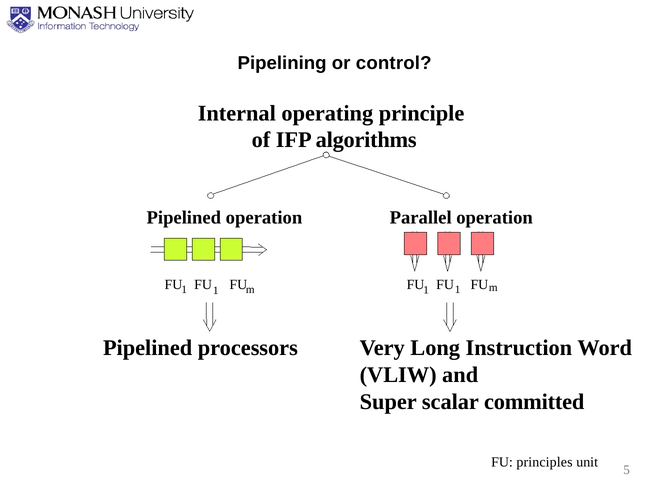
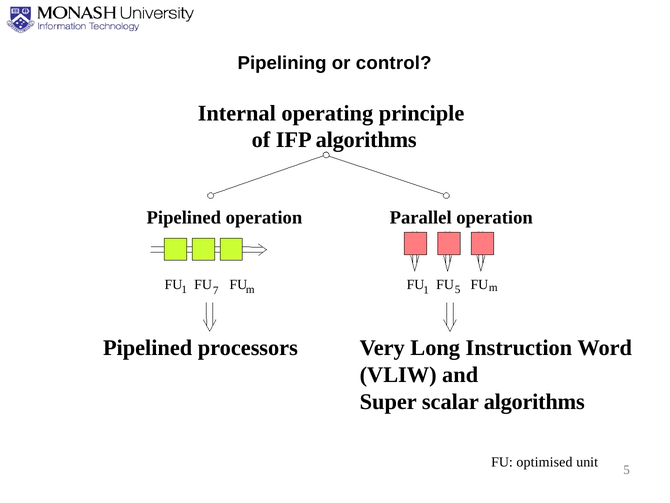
1 at (216, 290): 1 -> 7
1 at (458, 289): 1 -> 5
scalar committed: committed -> algorithms
principles: principles -> optimised
